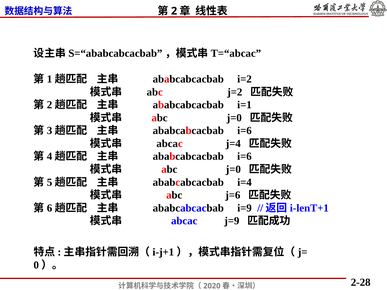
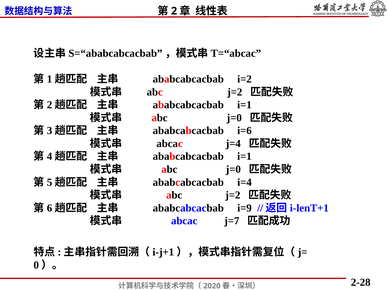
i=6 at (244, 157): i=6 -> i=1
j=6 at (233, 195): j=6 -> j=2
j=9: j=9 -> j=7
